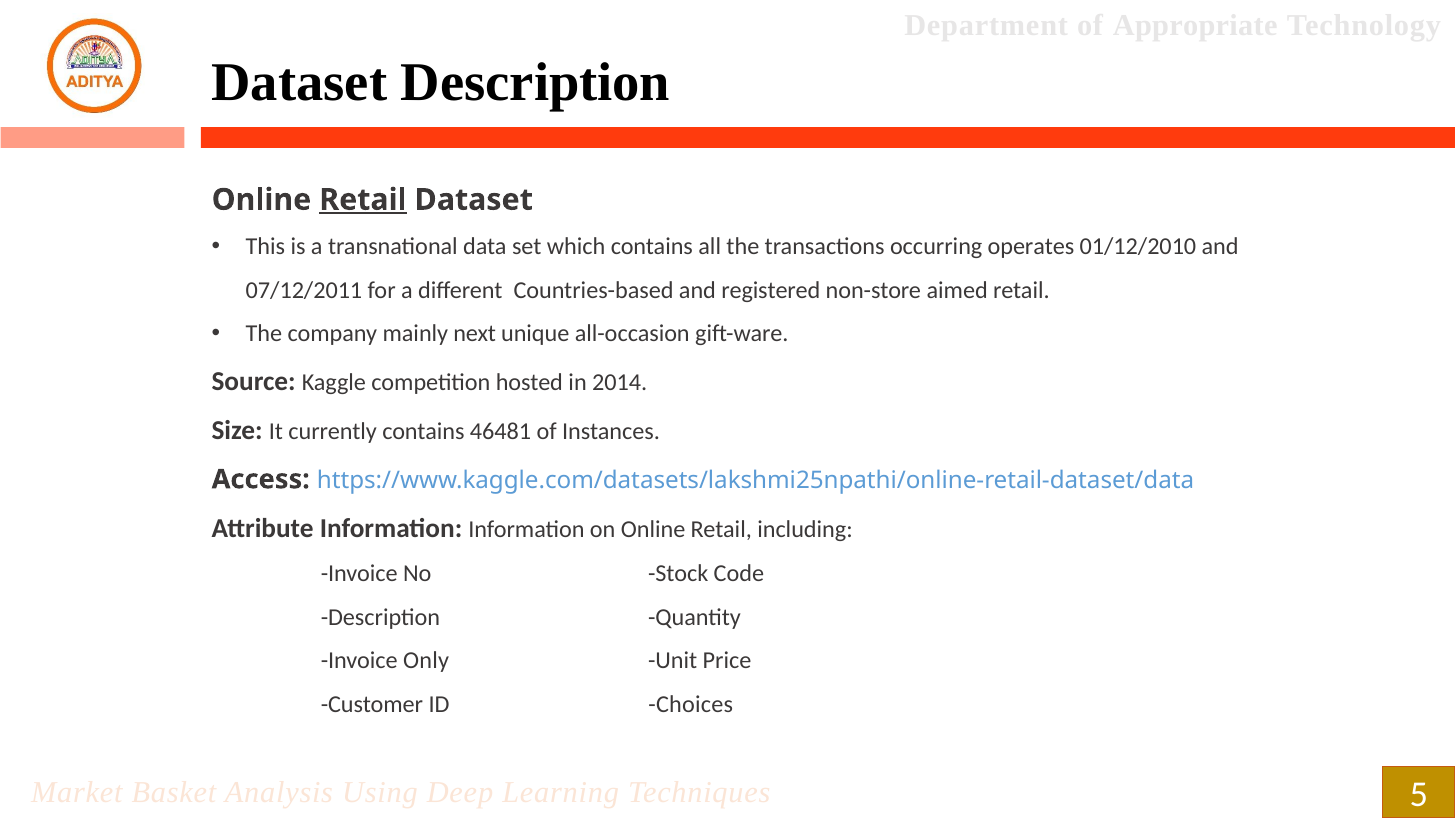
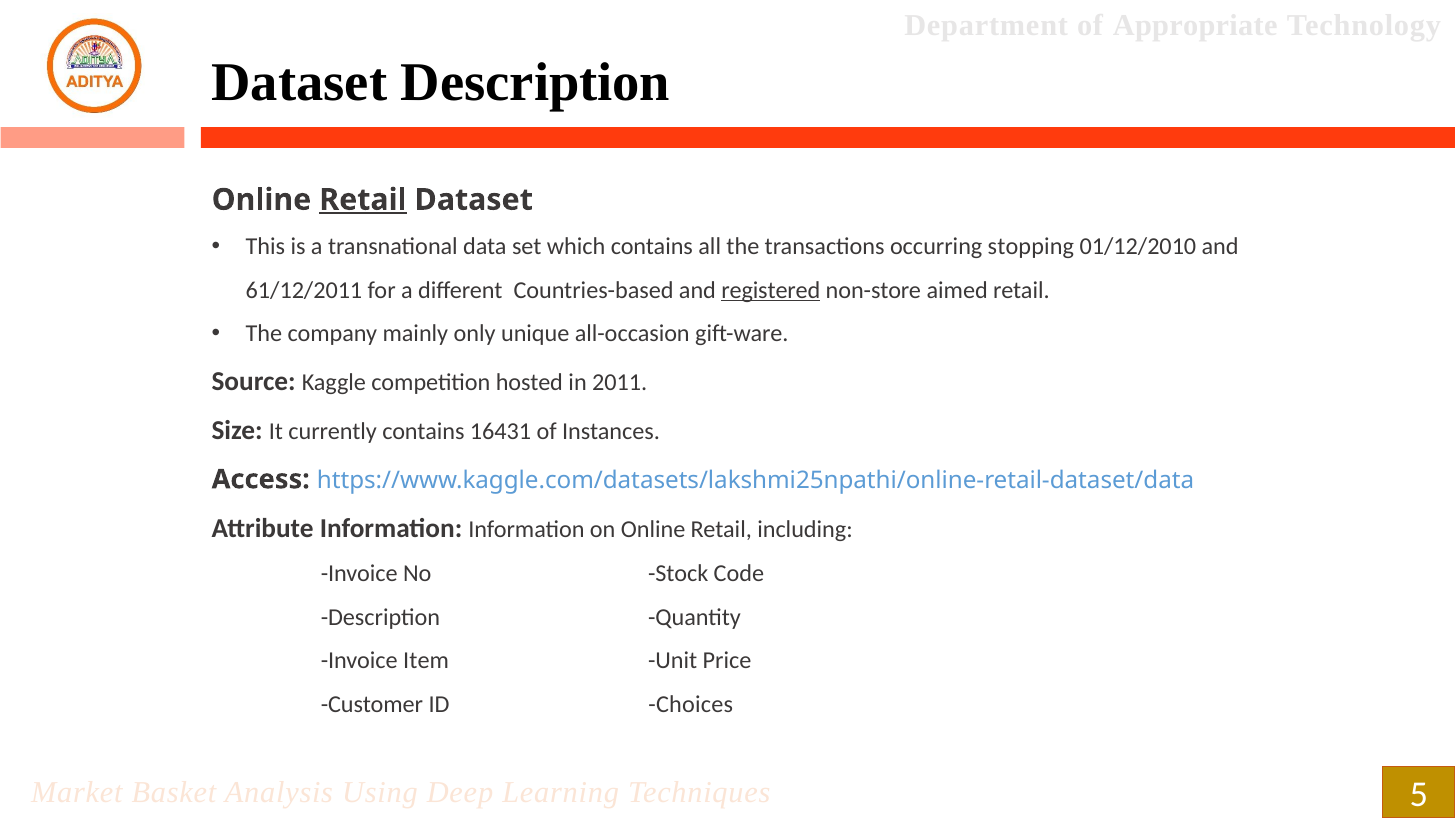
operates: operates -> stopping
07/12/2011: 07/12/2011 -> 61/12/2011
registered underline: none -> present
next: next -> only
2014: 2014 -> 2011
46481: 46481 -> 16431
Only: Only -> Item
